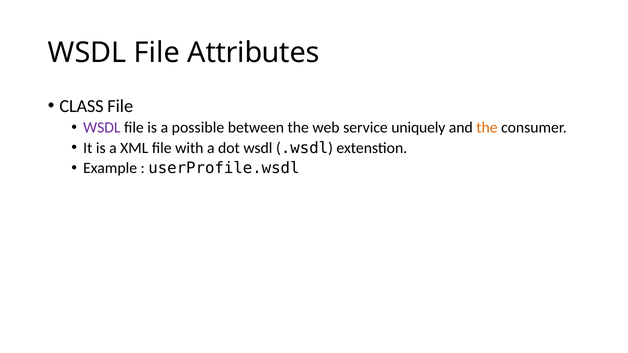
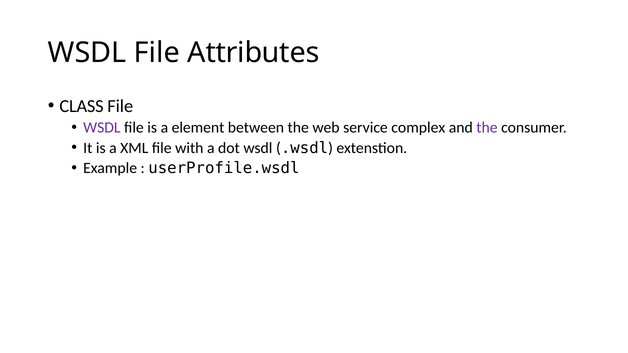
possible: possible -> element
uniquely: uniquely -> complex
the at (487, 128) colour: orange -> purple
